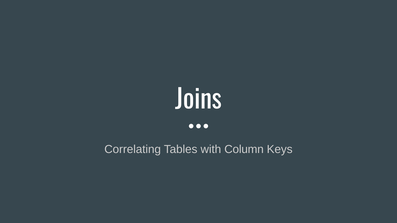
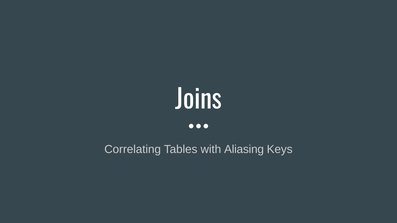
Column: Column -> Aliasing
